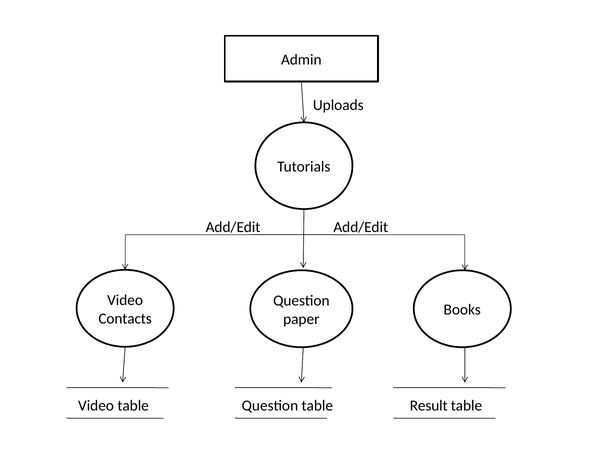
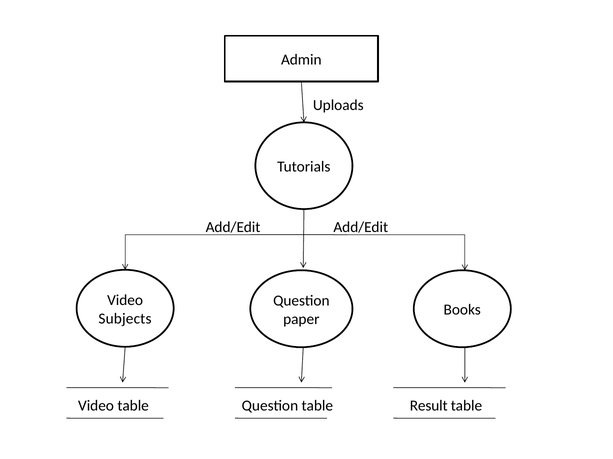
Contacts: Contacts -> Subjects
